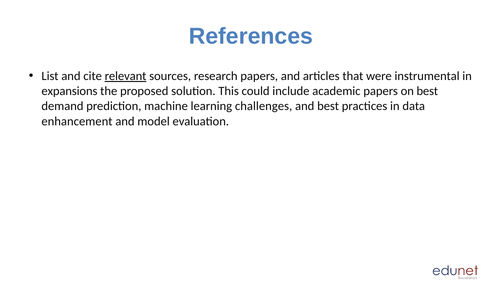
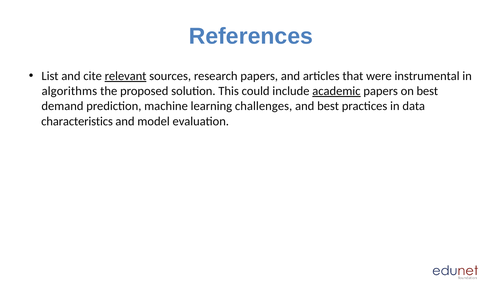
expansions: expansions -> algorithms
academic underline: none -> present
enhancement: enhancement -> characteristics
